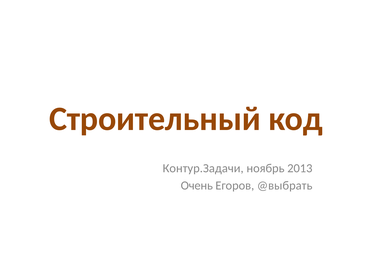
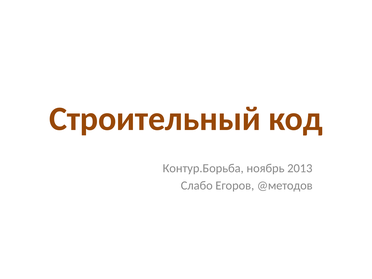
Контур.Задачи: Контур.Задачи -> Контур.Борьба
Очень: Очень -> Слабо
@выбрать: @выбрать -> @методов
